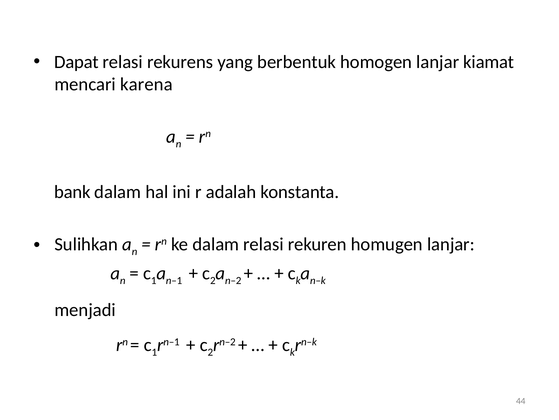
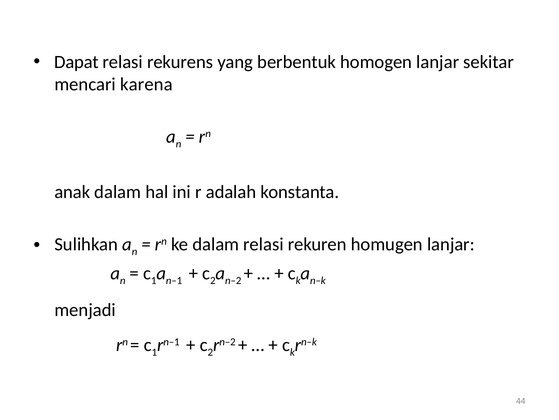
kiamat: kiamat -> sekitar
bank: bank -> anak
